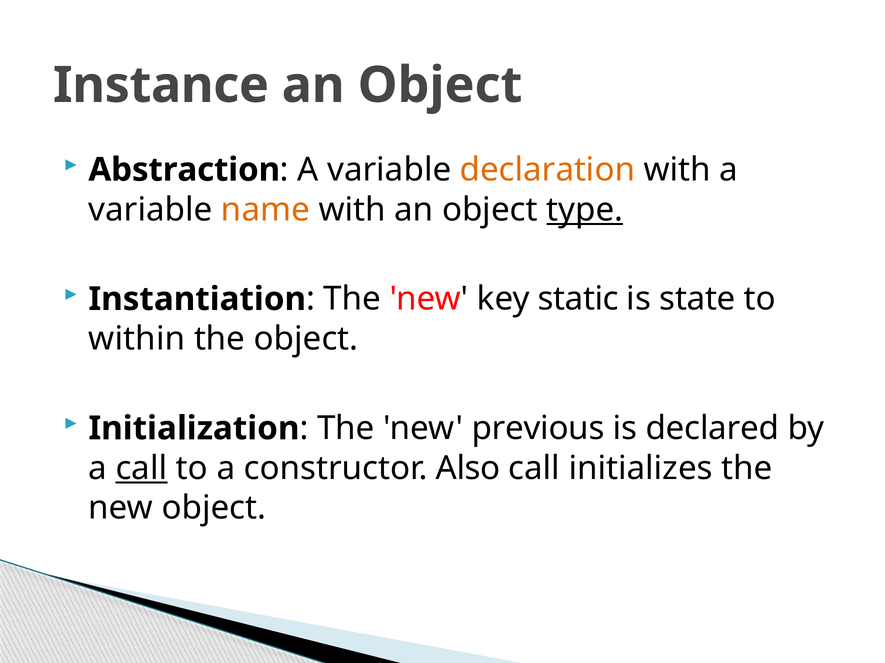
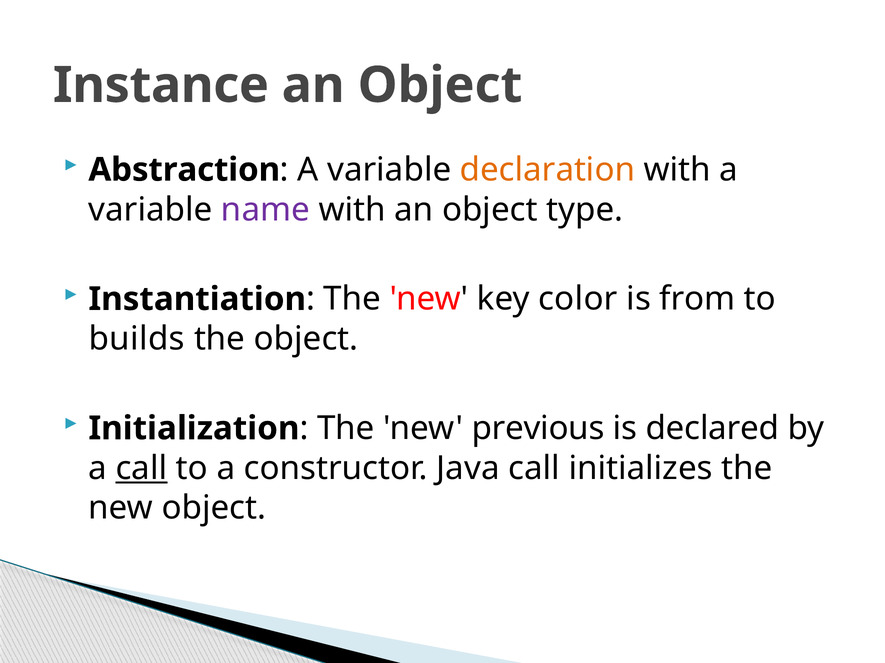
name colour: orange -> purple
type underline: present -> none
static: static -> color
state: state -> from
within: within -> builds
Also: Also -> Java
